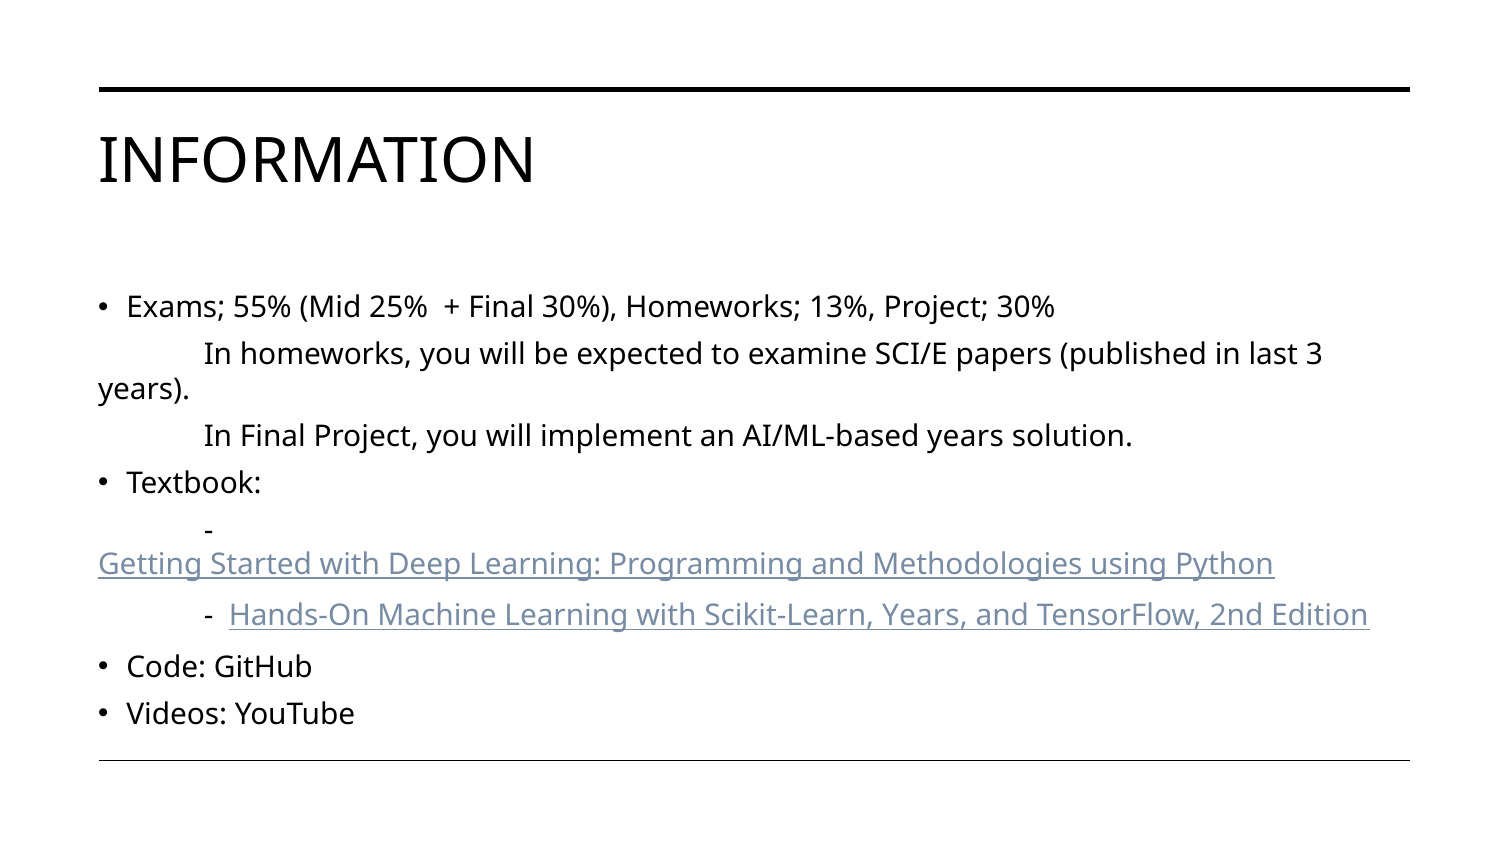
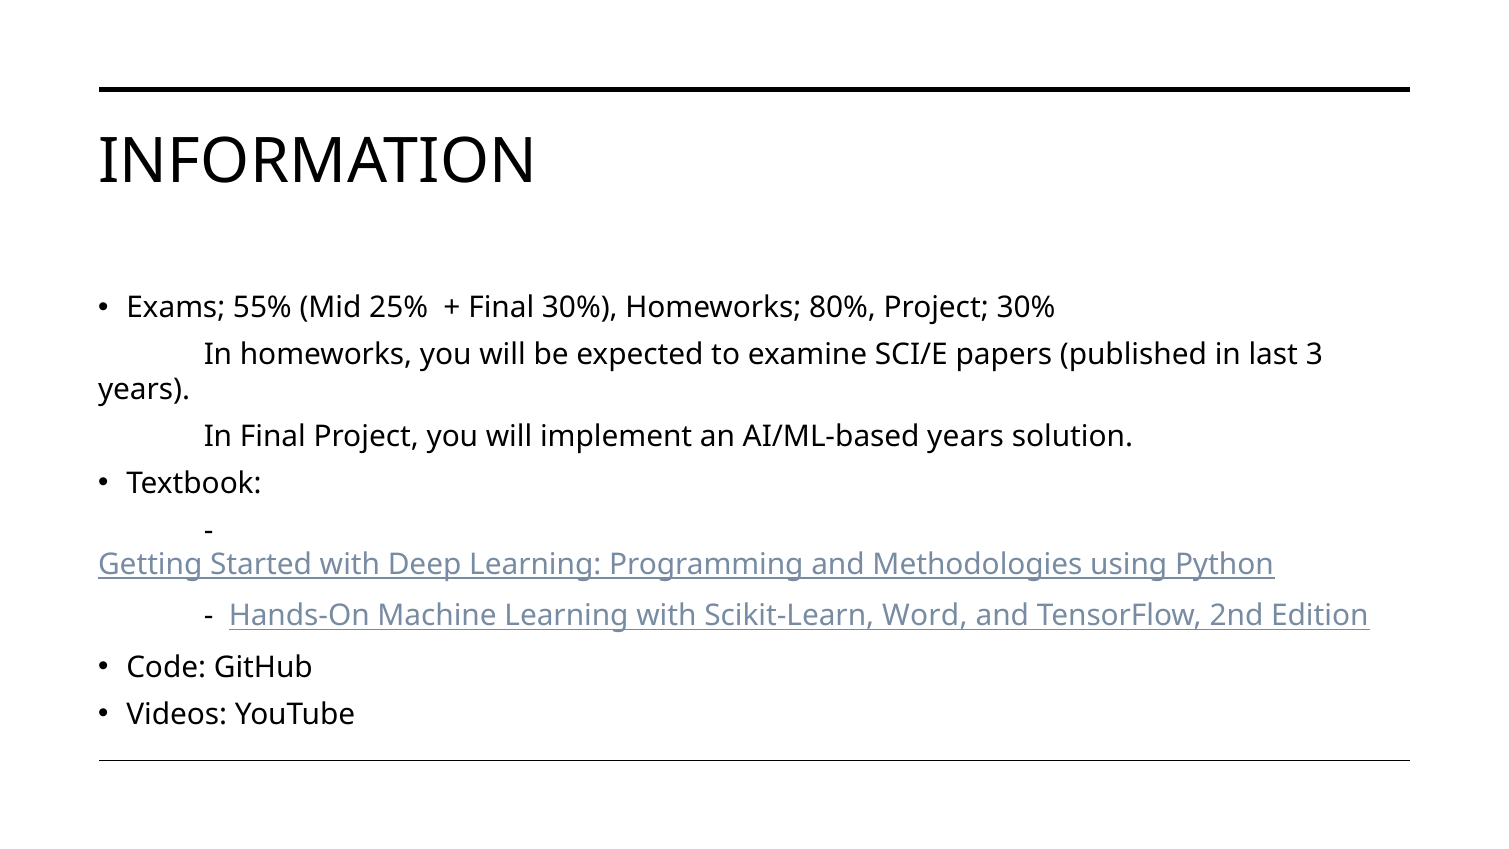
13%: 13% -> 80%
Scikit-Learn Years: Years -> Word
